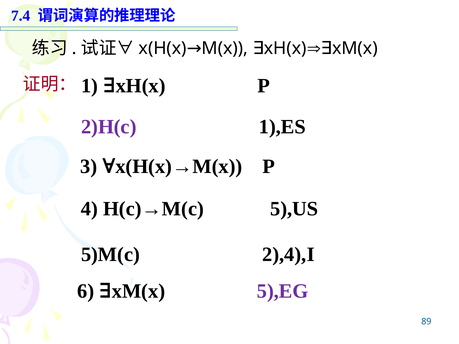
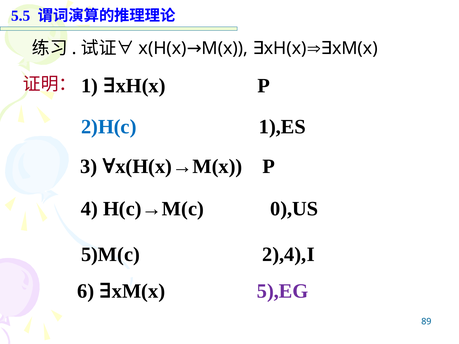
7.4: 7.4 -> 5.5
2)H(c colour: purple -> blue
5),US: 5),US -> 0),US
